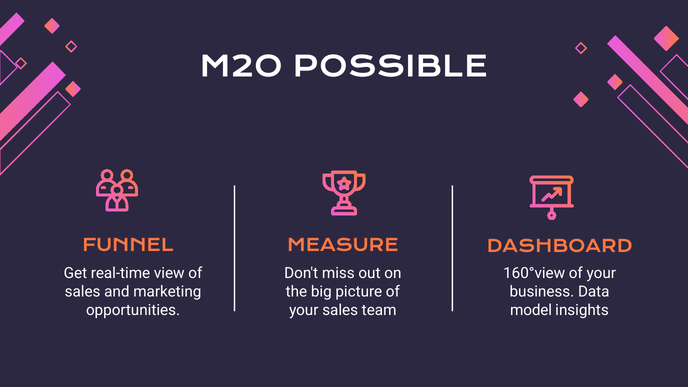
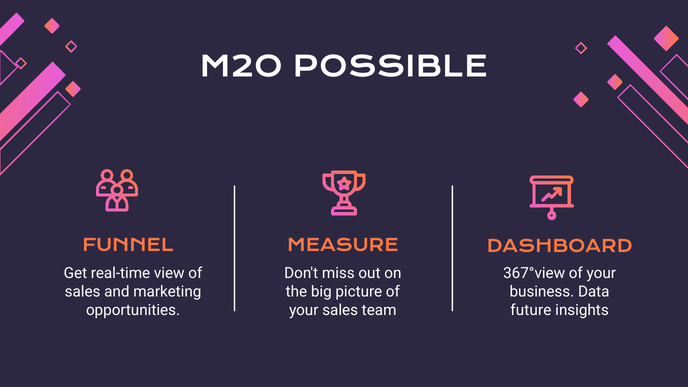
160°view: 160°view -> 367°view
model: model -> future
